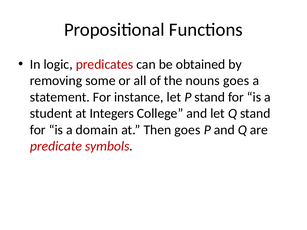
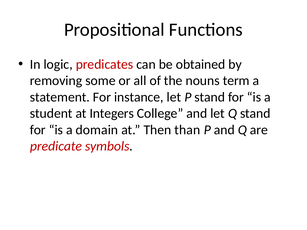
nouns goes: goes -> term
Then goes: goes -> than
